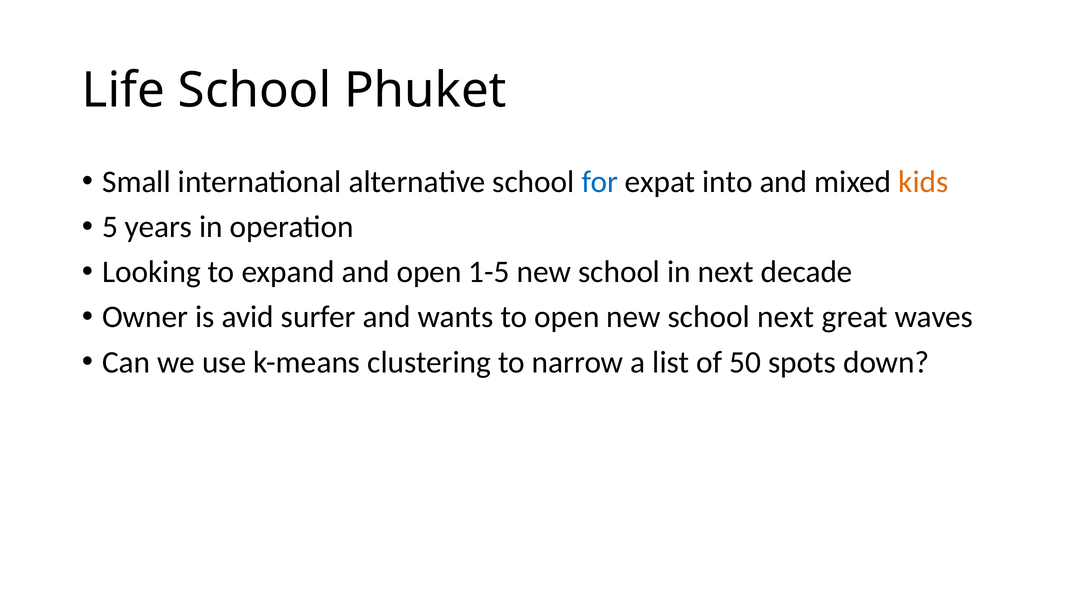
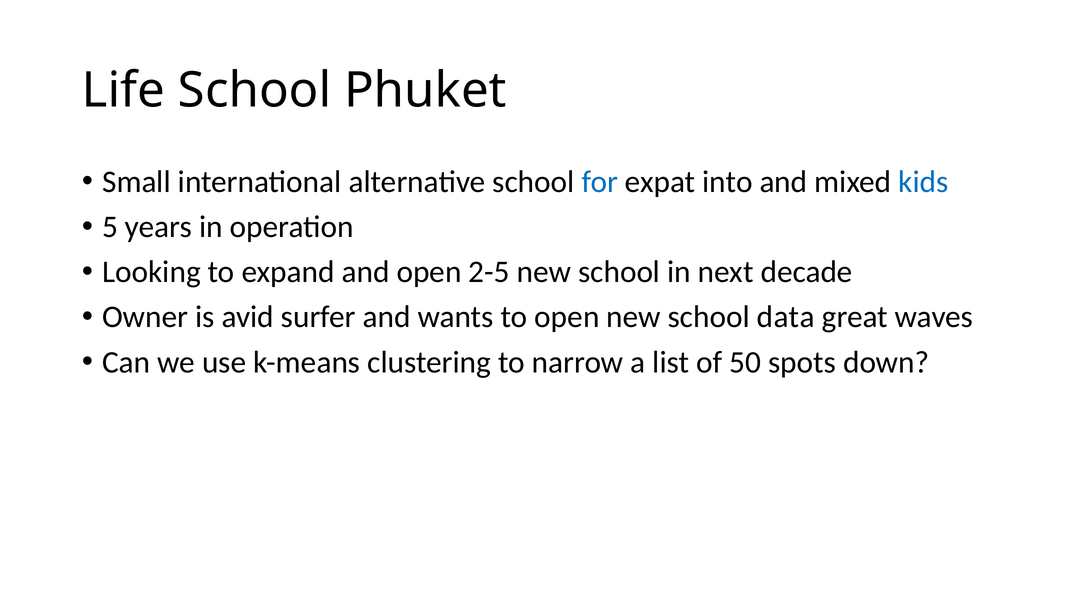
kids colour: orange -> blue
1-5: 1-5 -> 2-5
school next: next -> data
